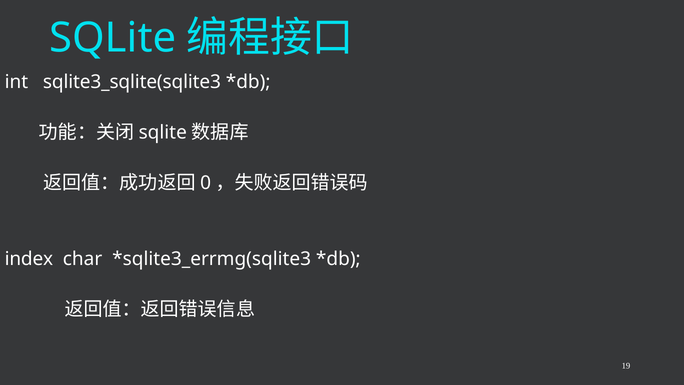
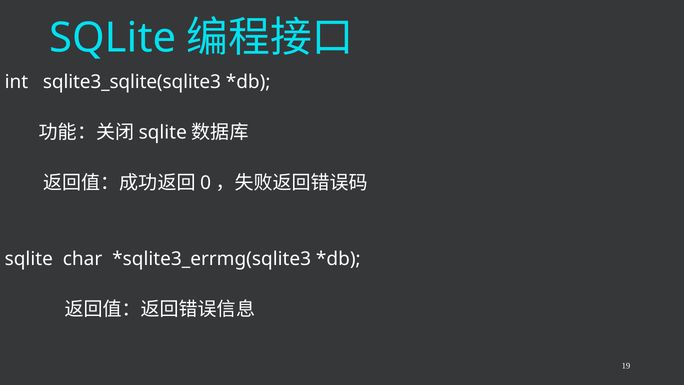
index at (29, 259): index -> sqlite
